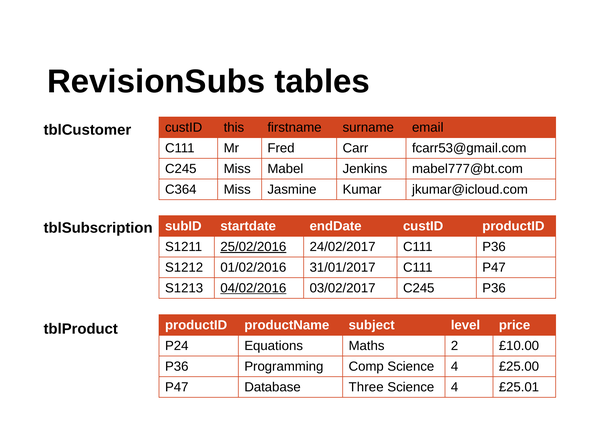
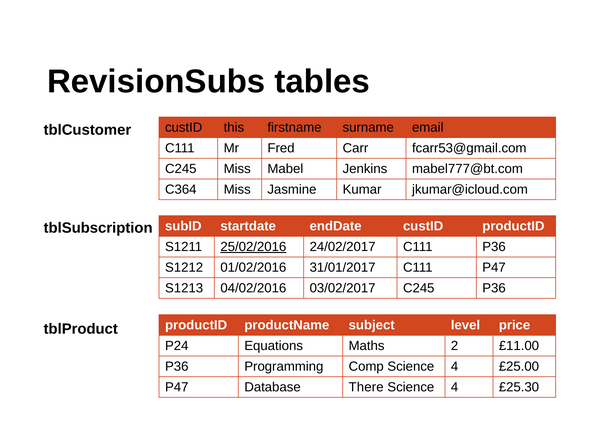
04/02/2016 underline: present -> none
£10.00: £10.00 -> £11.00
Three: Three -> There
£25.01: £25.01 -> £25.30
